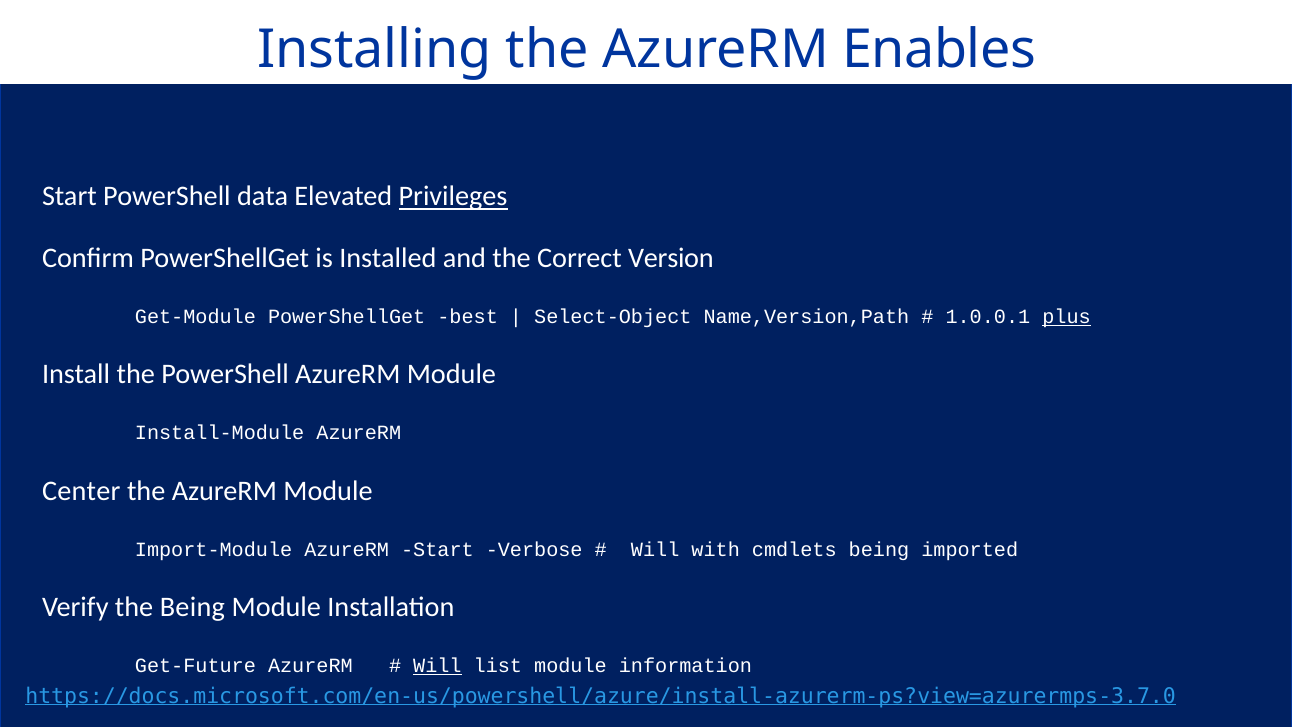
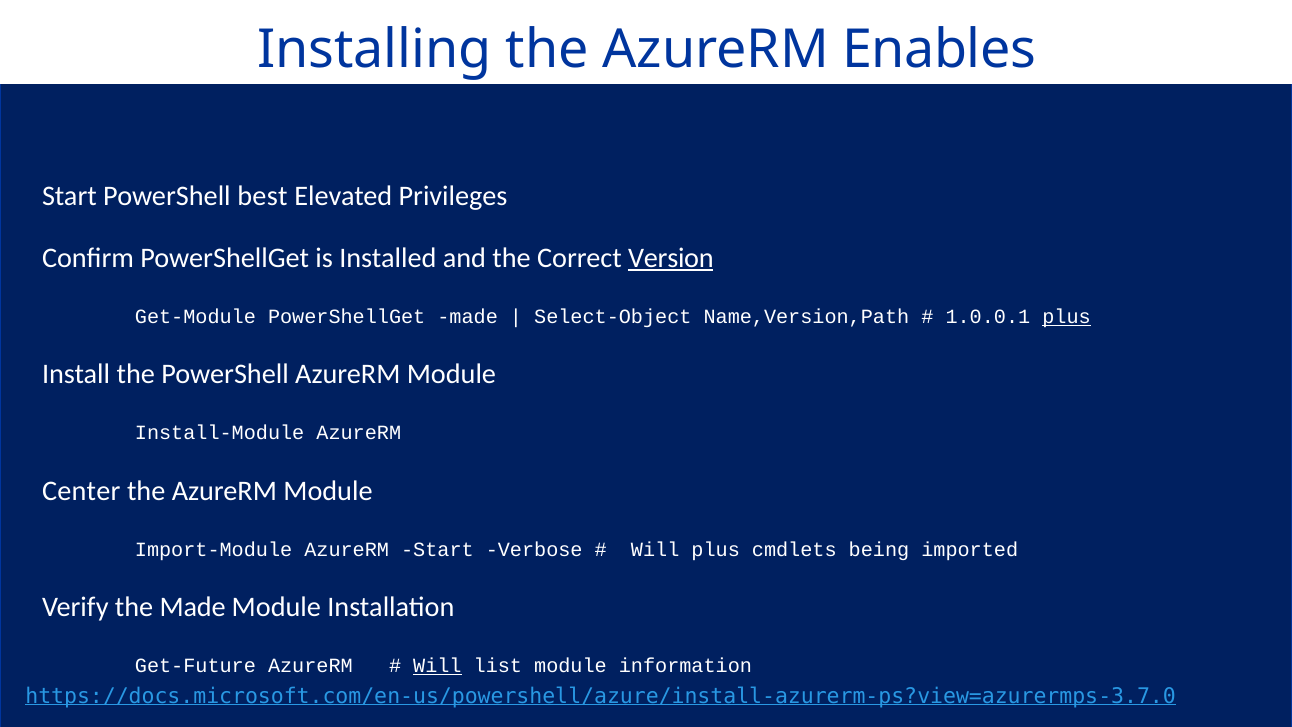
data: data -> best
Privileges underline: present -> none
Version underline: none -> present
PowerShellGet best: best -> made
Will with: with -> plus
the Being: Being -> Made
